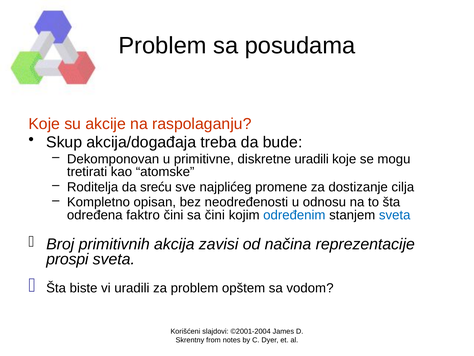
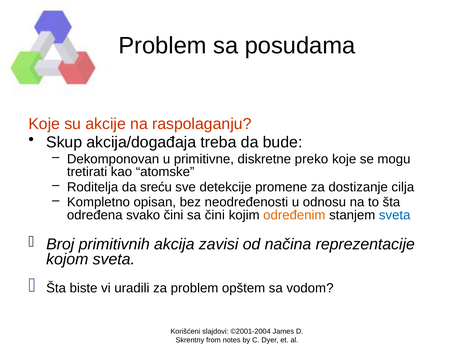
diskretne uradili: uradili -> preko
najplićeg: najplićeg -> detekcije
faktro: faktro -> svako
određenim colour: blue -> orange
prospi: prospi -> kojom
